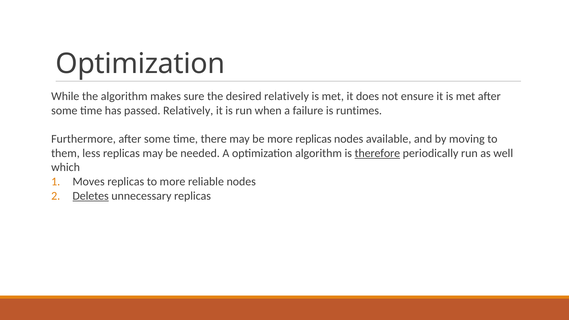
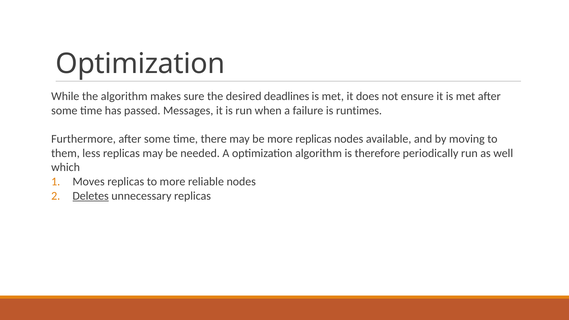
desired relatively: relatively -> deadlines
passed Relatively: Relatively -> Messages
therefore underline: present -> none
